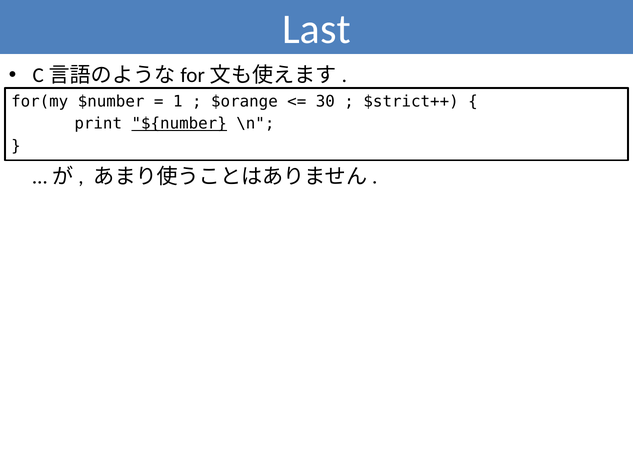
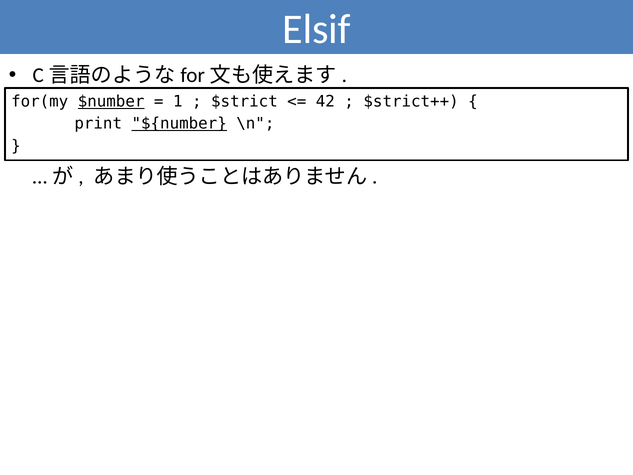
Last: Last -> Elsif
$number underline: none -> present
$orange: $orange -> $strict
30: 30 -> 42
